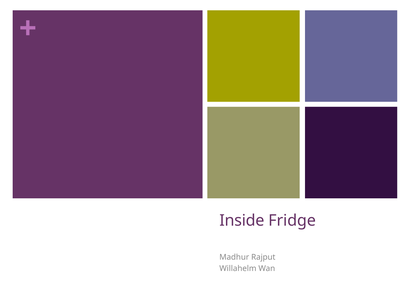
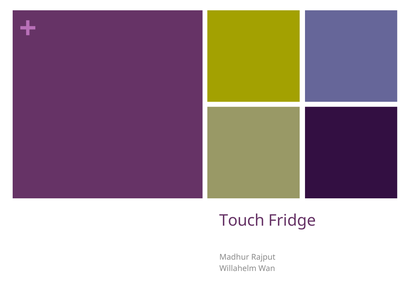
Inside: Inside -> Touch
